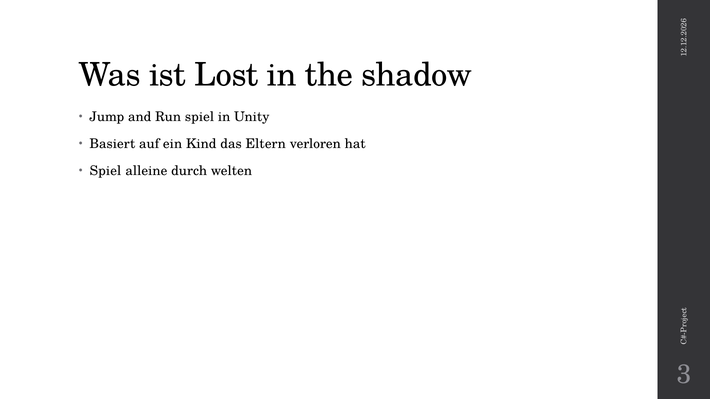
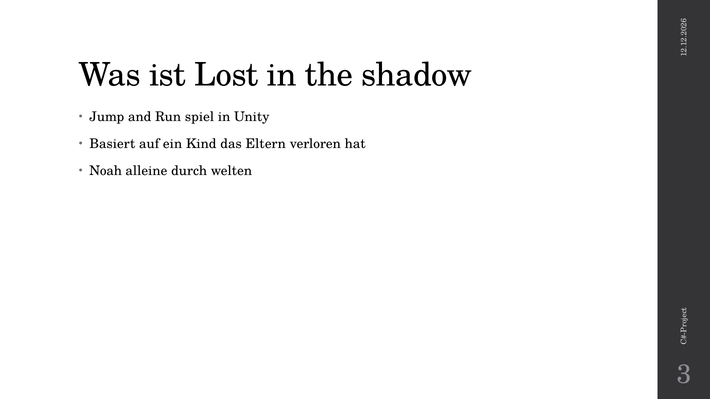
Spiel at (105, 171): Spiel -> Noah
